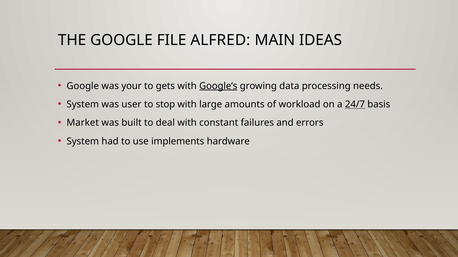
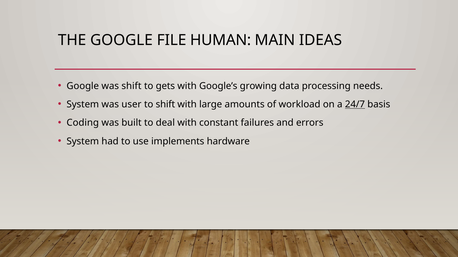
ALFRED: ALFRED -> HUMAN
was your: your -> shift
Google’s underline: present -> none
to stop: stop -> shift
Market: Market -> Coding
